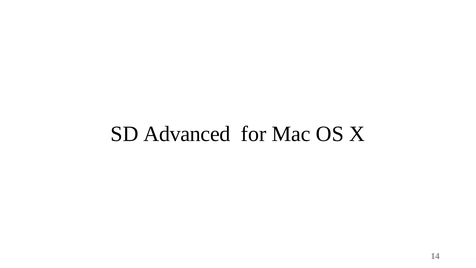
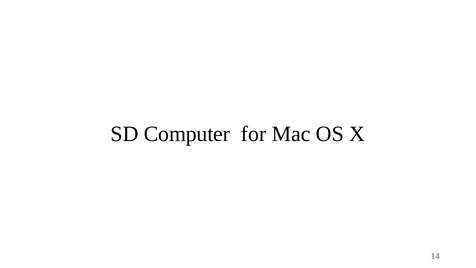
Advanced: Advanced -> Computer
